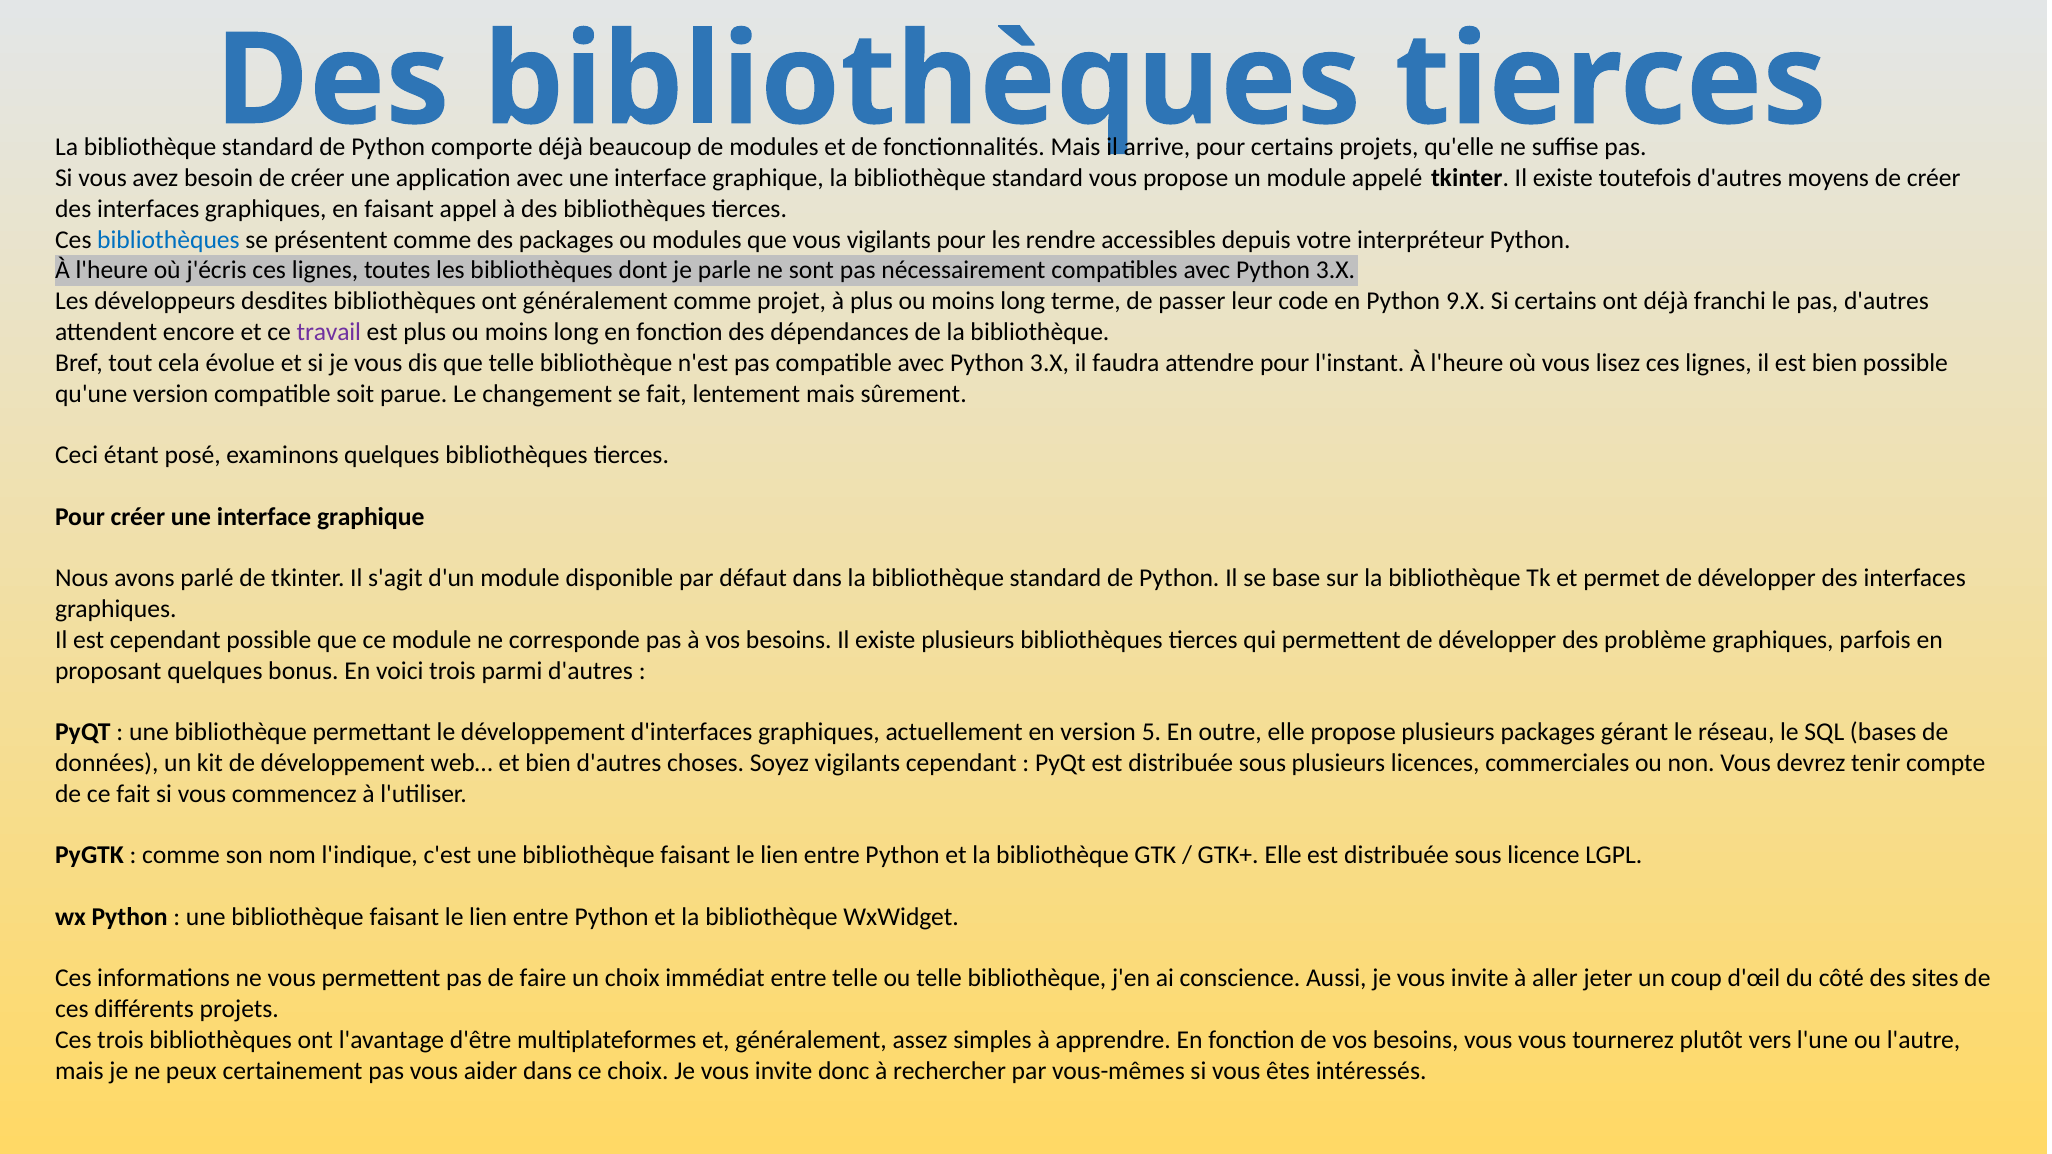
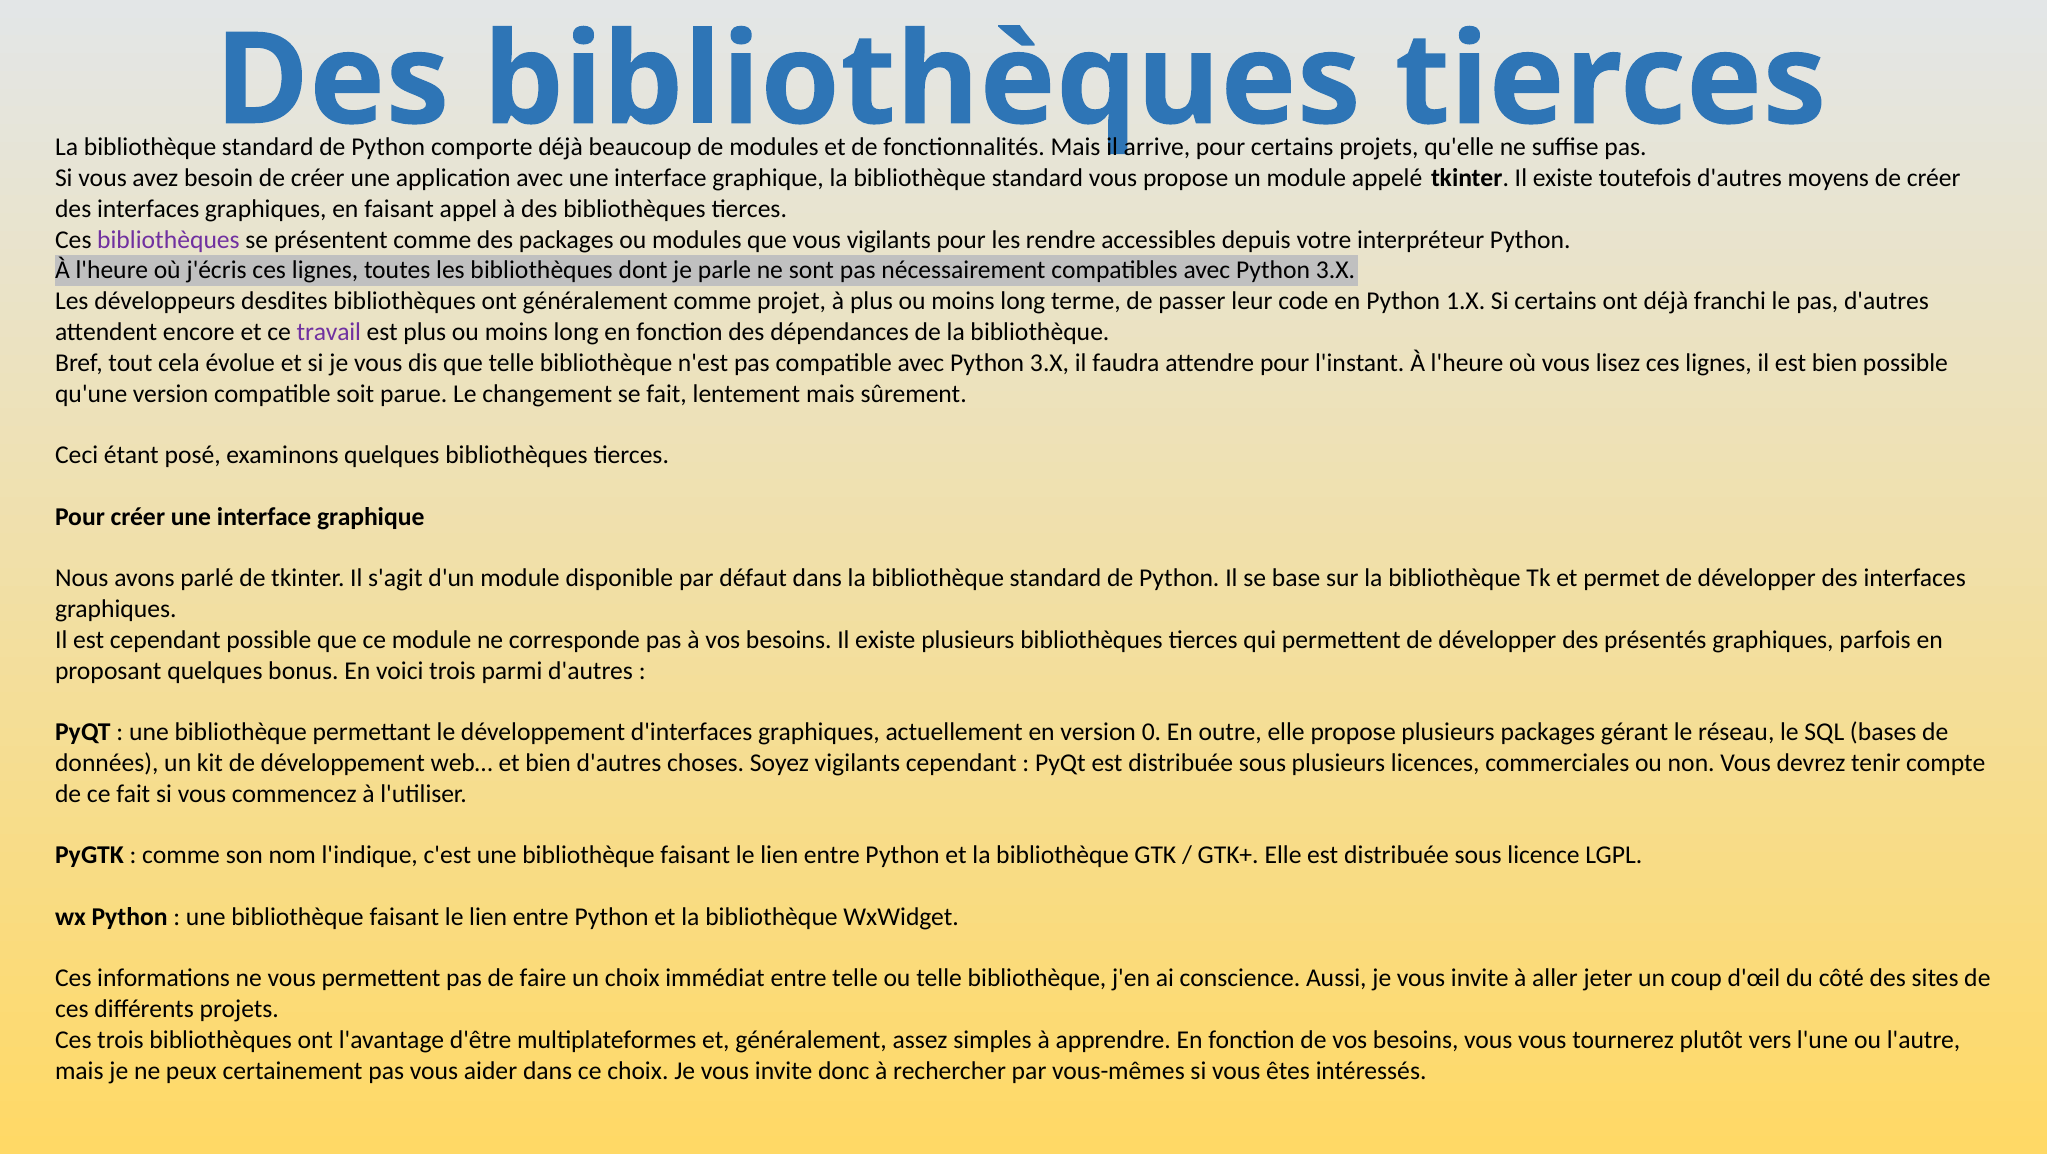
bibliothèques at (168, 240) colour: blue -> purple
9.X: 9.X -> 1.X
problème: problème -> présentés
5: 5 -> 0
